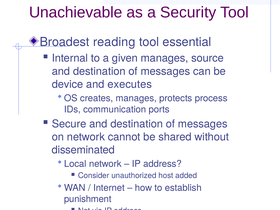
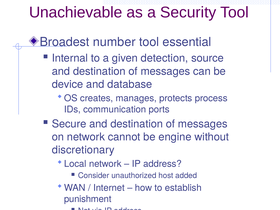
reading: reading -> number
given manages: manages -> detection
executes: executes -> database
shared: shared -> engine
disseminated: disseminated -> discretionary
